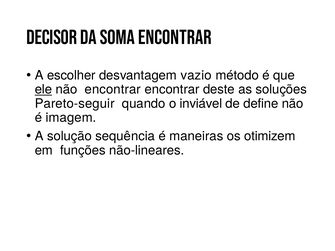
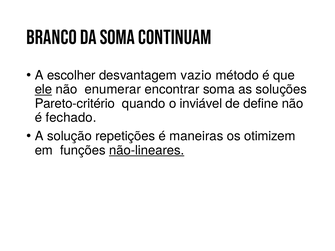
Decisor: Decisor -> Branco
Soma Encontrar: Encontrar -> Continuam
não encontrar: encontrar -> enumerar
encontrar deste: deste -> soma
Pareto-seguir: Pareto-seguir -> Pareto-critério
imagem: imagem -> fechado
sequência: sequência -> repetições
não-lineares underline: none -> present
